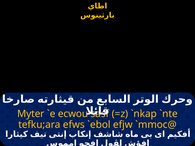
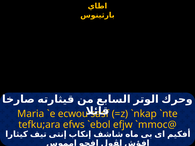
Myter: Myter -> Maria
